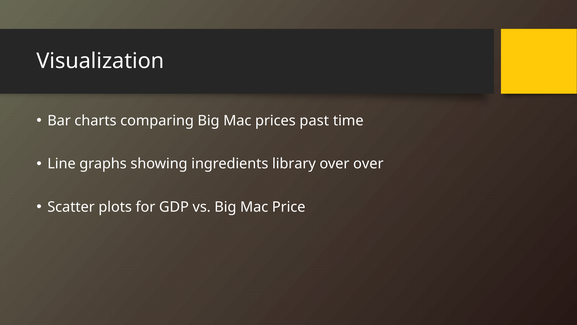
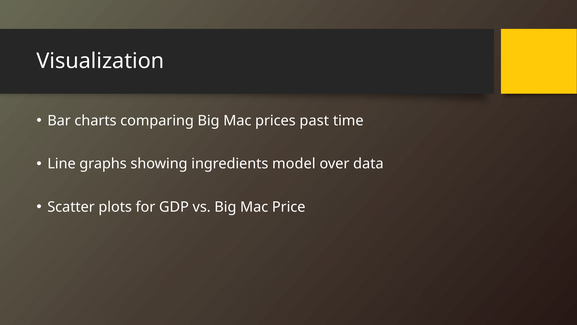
library: library -> model
over over: over -> data
